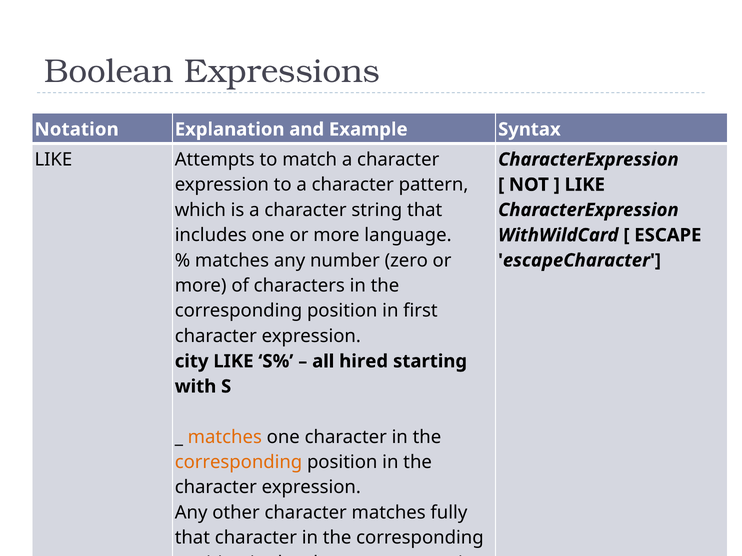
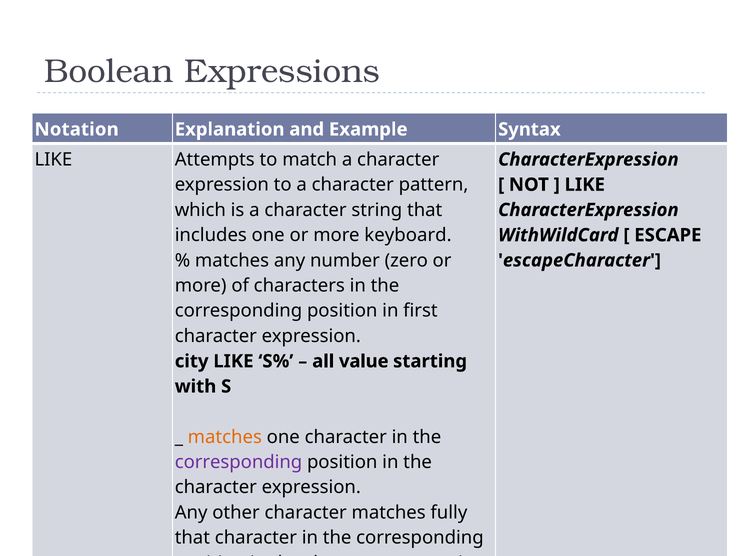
language: language -> keyboard
hired: hired -> value
corresponding at (239, 463) colour: orange -> purple
